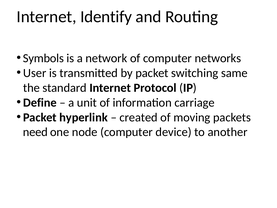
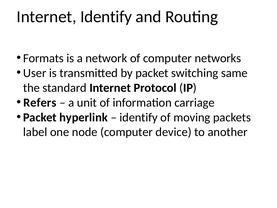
Symbols: Symbols -> Formats
Define: Define -> Refers
created at (139, 117): created -> identify
need: need -> label
